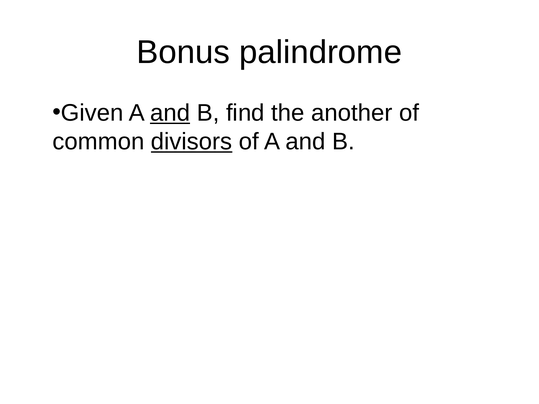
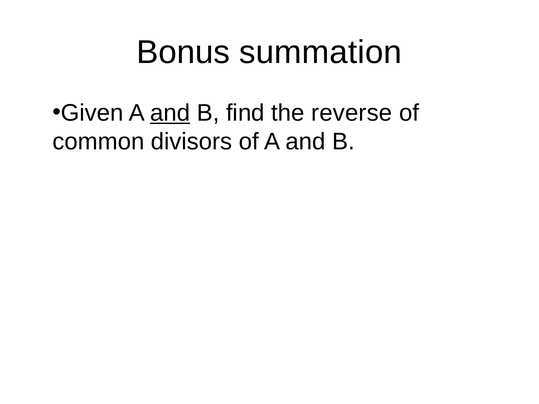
palindrome: palindrome -> summation
another: another -> reverse
divisors underline: present -> none
